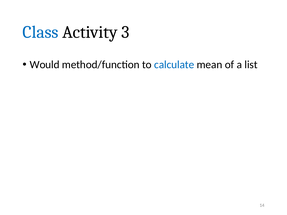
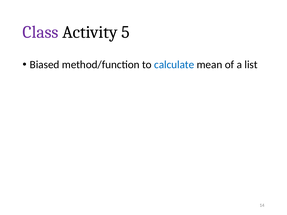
Class colour: blue -> purple
3: 3 -> 5
Would: Would -> Biased
